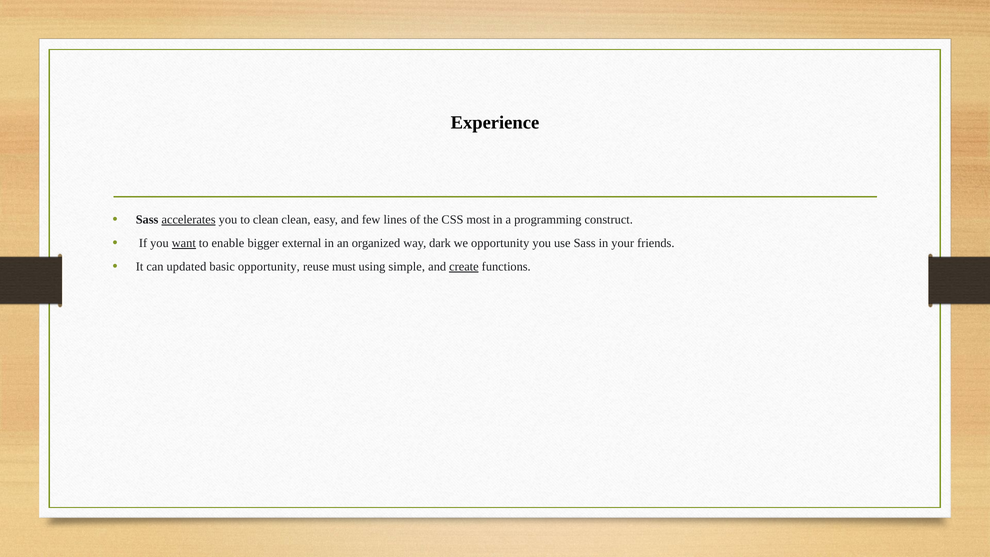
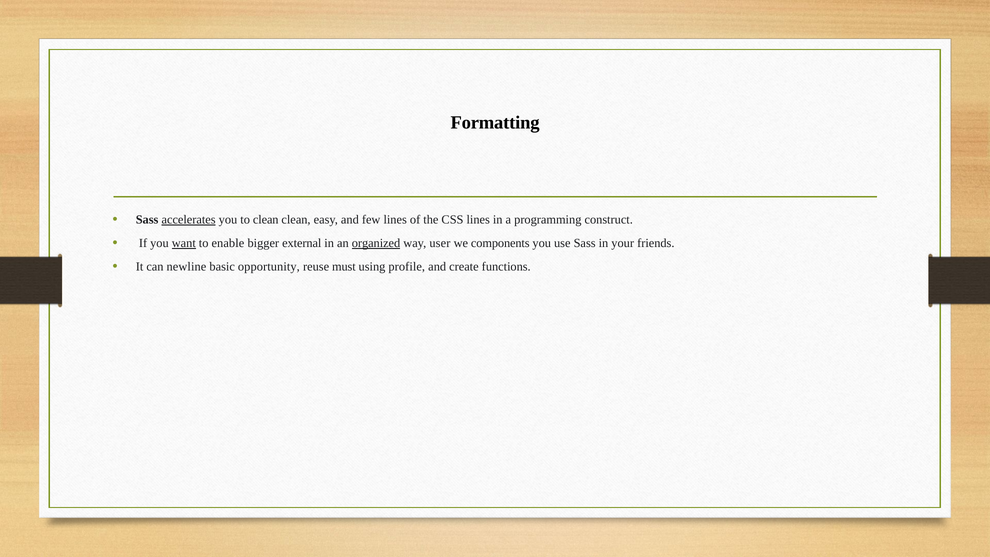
Experience: Experience -> Formatting
CSS most: most -> lines
organized underline: none -> present
dark: dark -> user
we opportunity: opportunity -> components
updated: updated -> newline
simple: simple -> profile
create underline: present -> none
